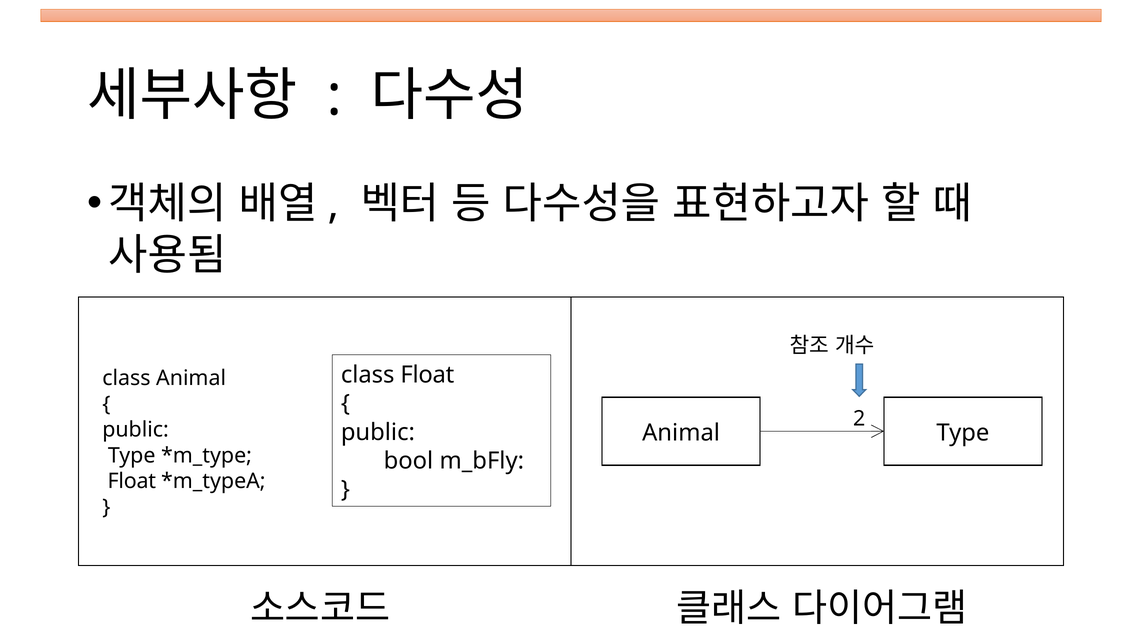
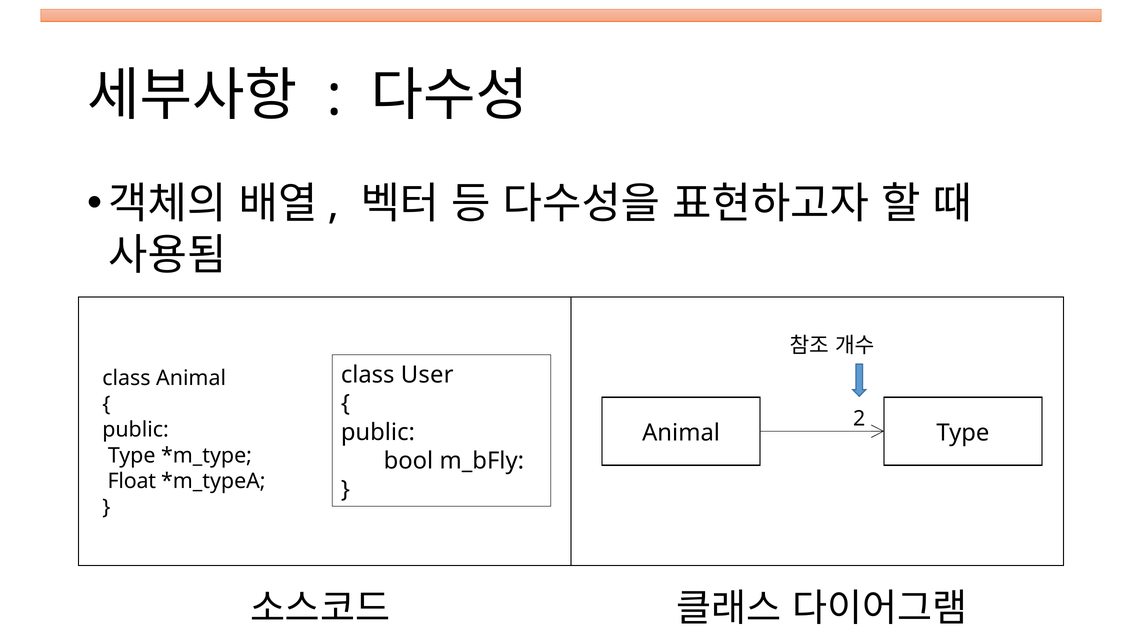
class Float: Float -> User
